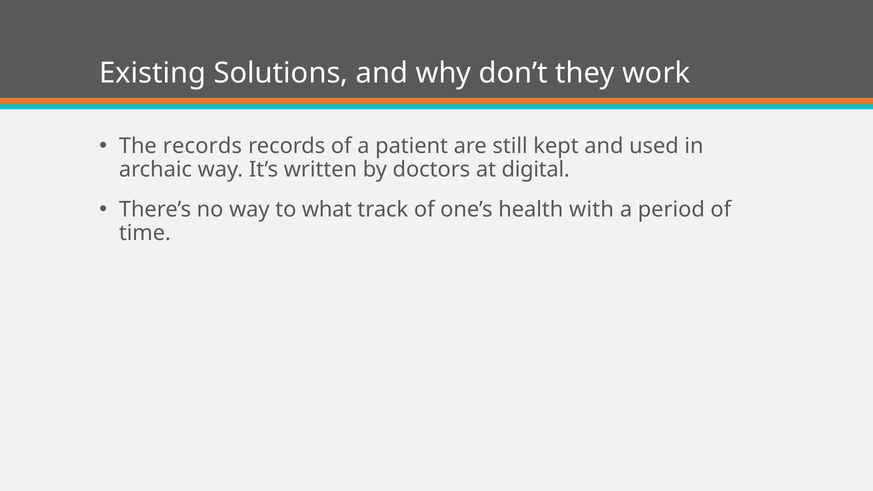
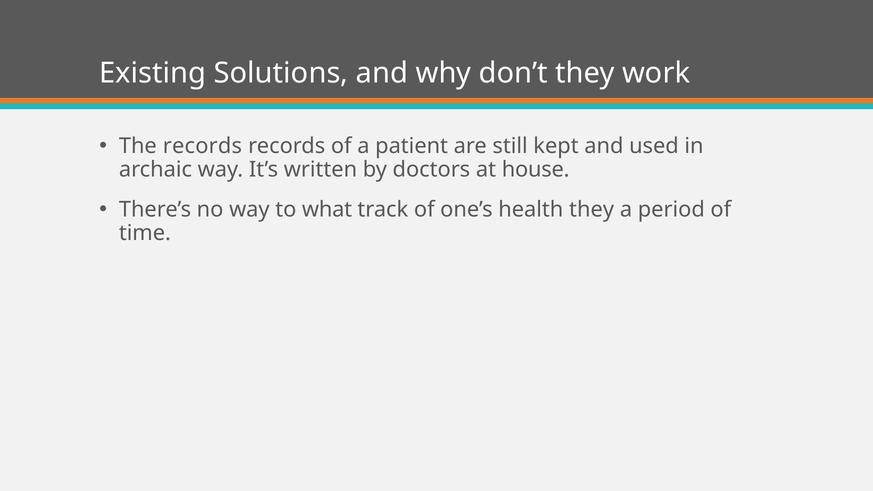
digital: digital -> house
health with: with -> they
